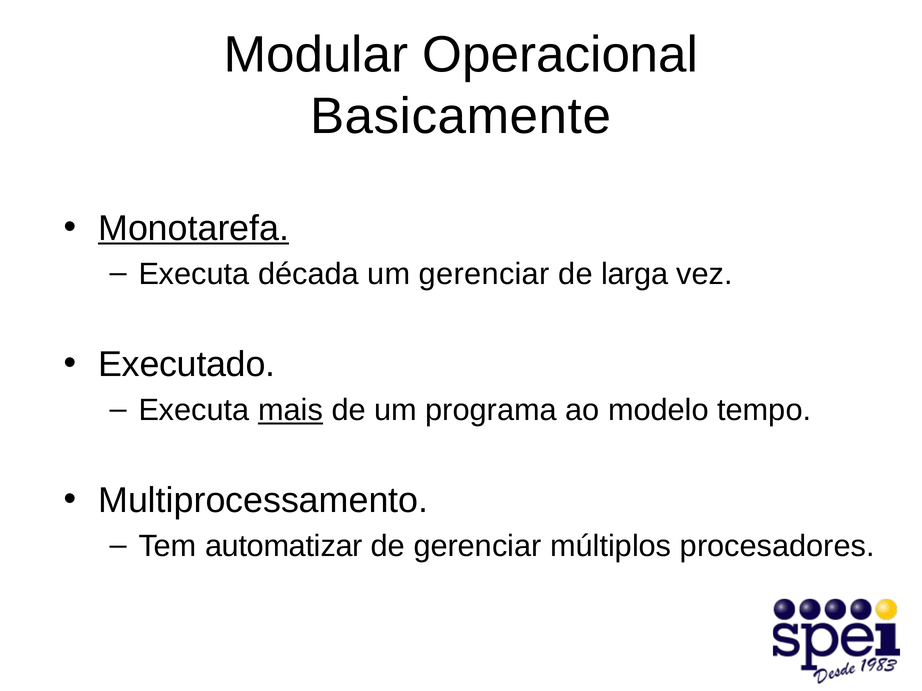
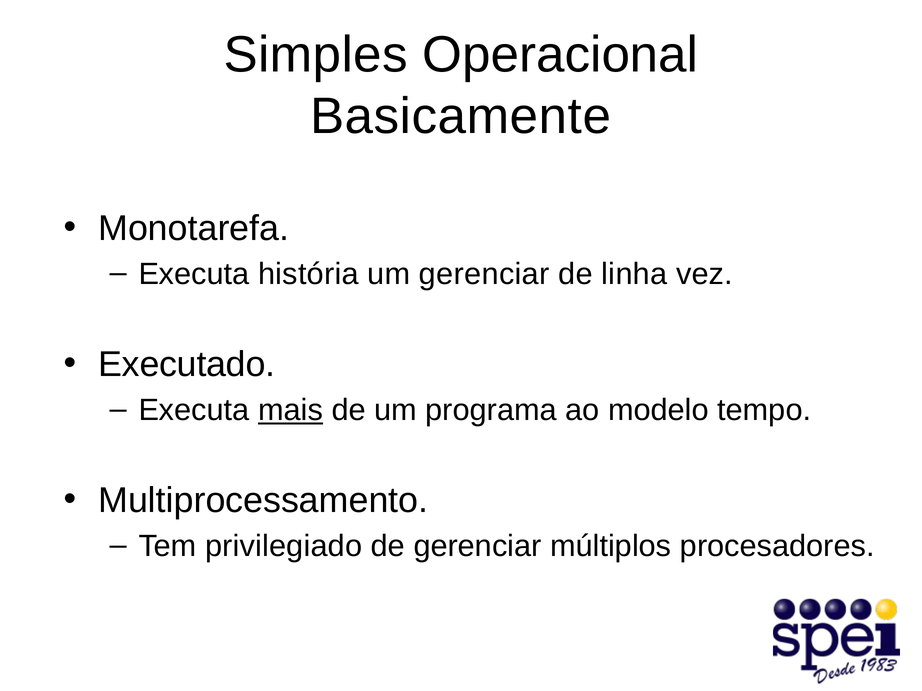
Modular: Modular -> Simples
Monotarefa underline: present -> none
década: década -> história
larga: larga -> linha
automatizar: automatizar -> privilegiado
